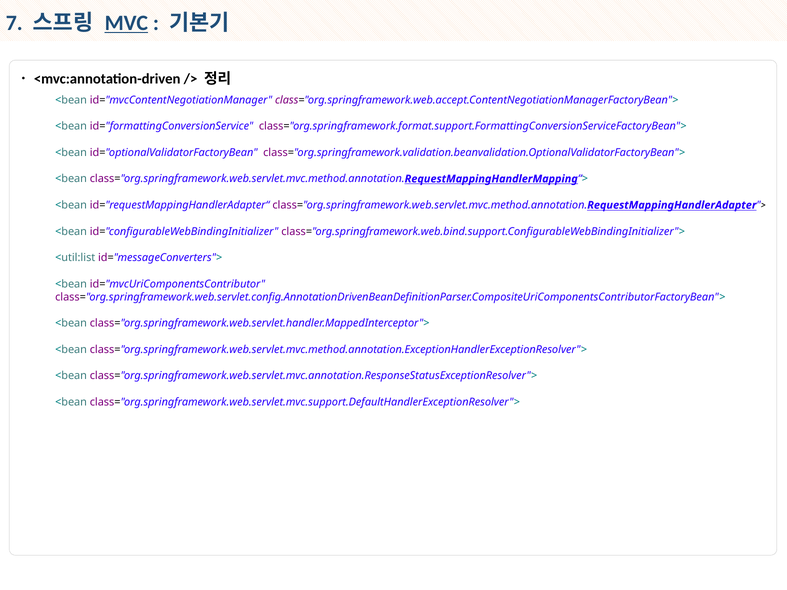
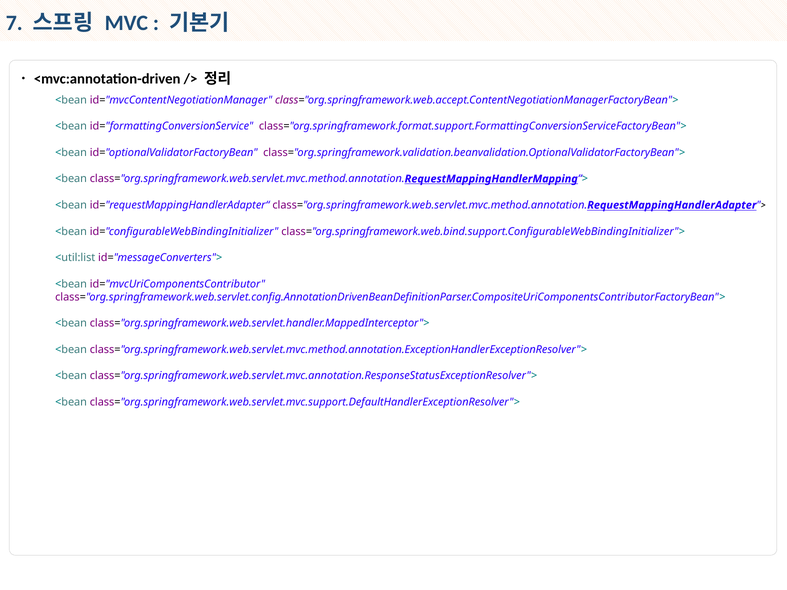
MVC underline: present -> none
